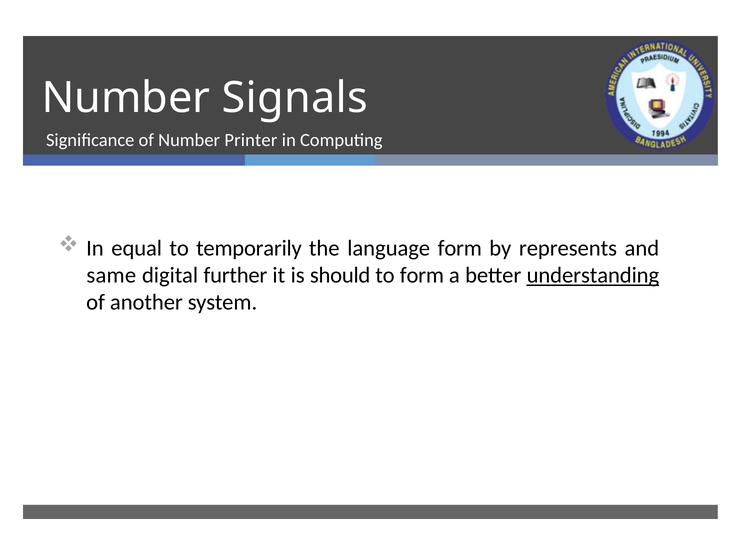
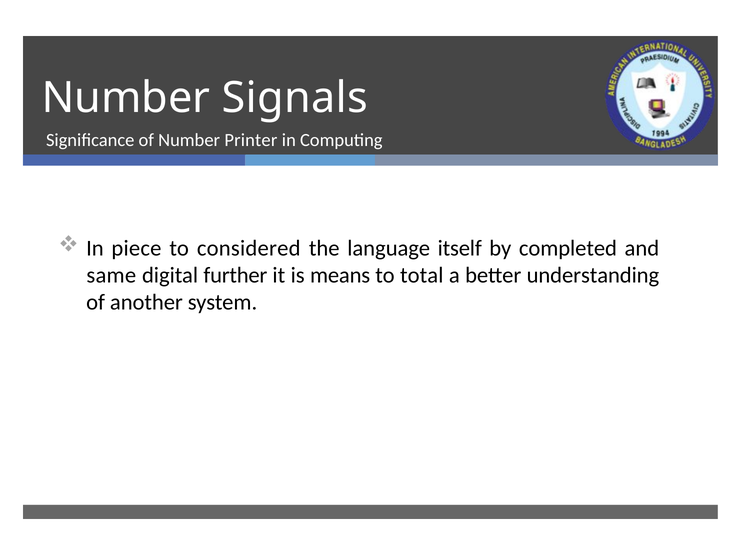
equal: equal -> piece
temporarily: temporarily -> considered
language form: form -> itself
represents: represents -> completed
should: should -> means
to form: form -> total
understanding underline: present -> none
